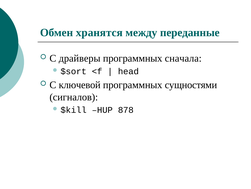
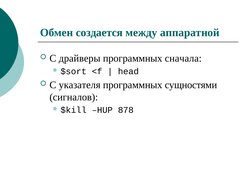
хранятся: хранятся -> создается
переданные: переданные -> аппаратной
ключевой: ключевой -> указателя
